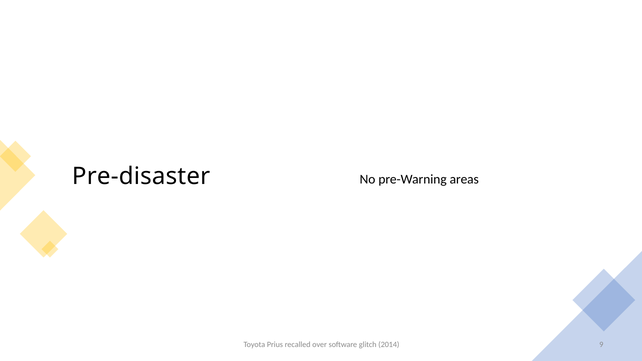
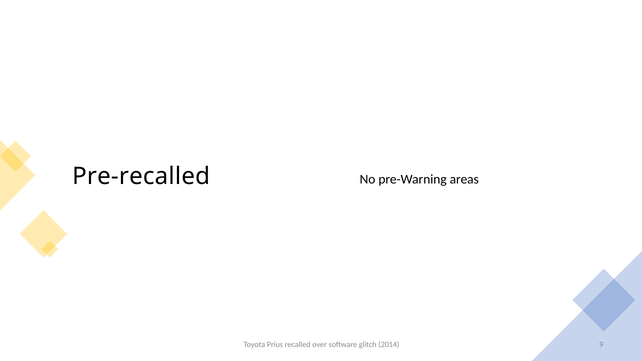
Pre-disaster: Pre-disaster -> Pre-recalled
